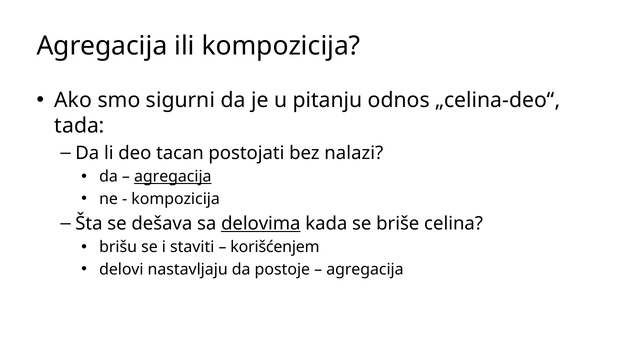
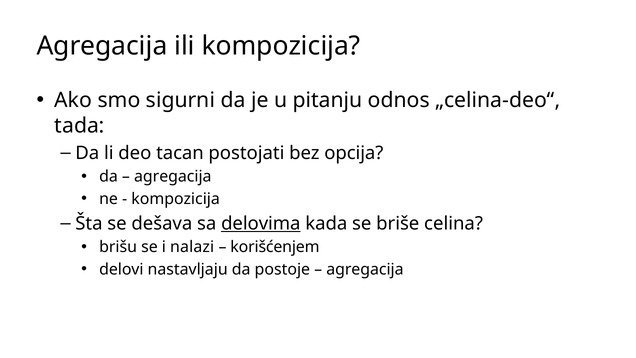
nalazi: nalazi -> opcija
agregacija at (173, 177) underline: present -> none
staviti: staviti -> nalazi
